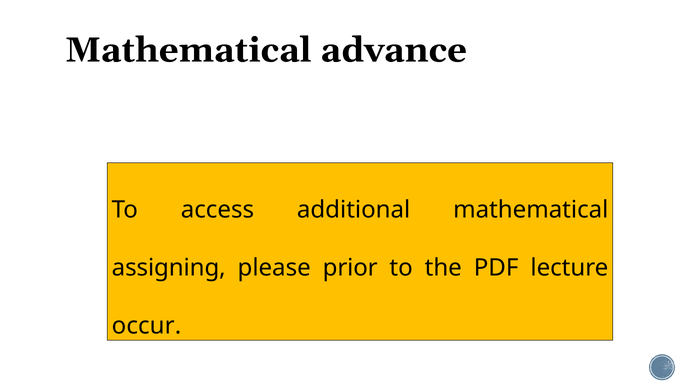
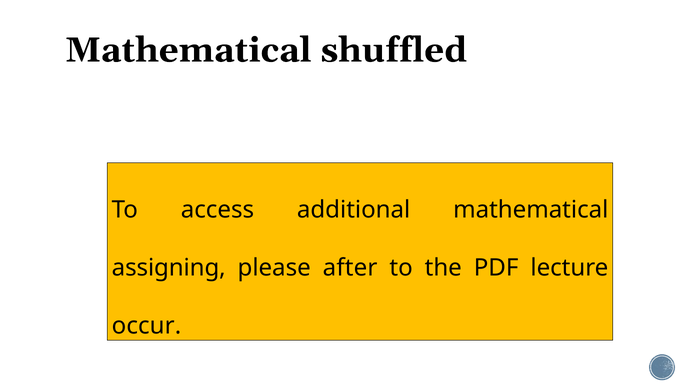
advance: advance -> shuffled
prior: prior -> after
